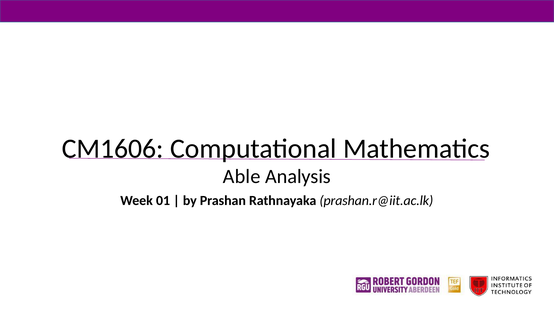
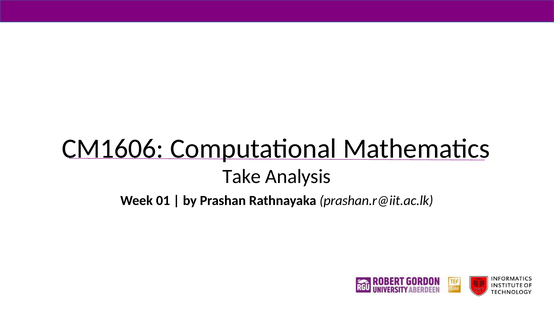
Able: Able -> Take
